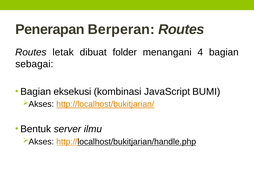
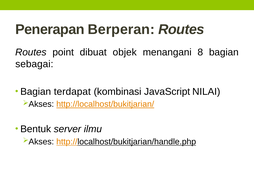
letak: letak -> point
folder: folder -> objek
4: 4 -> 8
eksekusi: eksekusi -> terdapat
BUMI: BUMI -> NILAI
